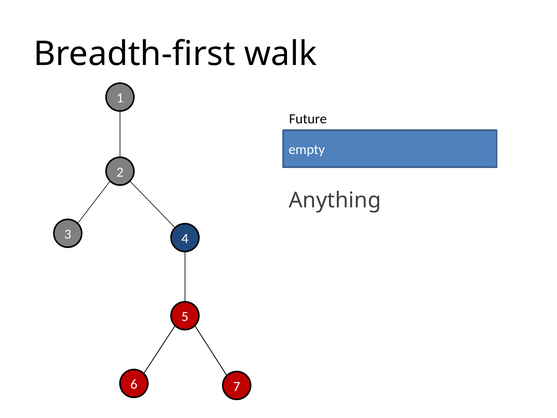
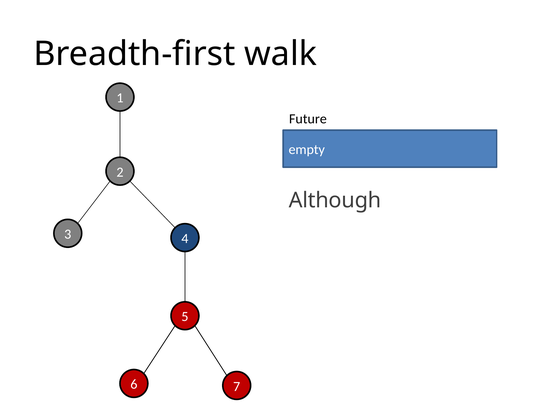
Anything: Anything -> Although
